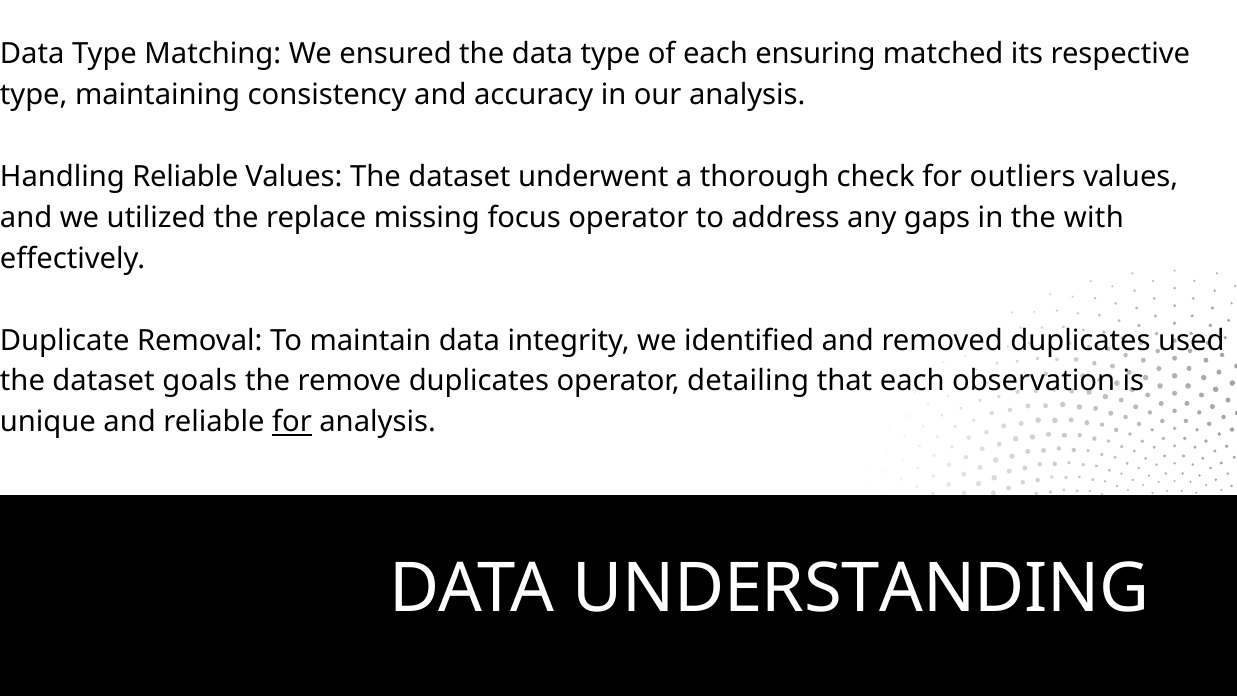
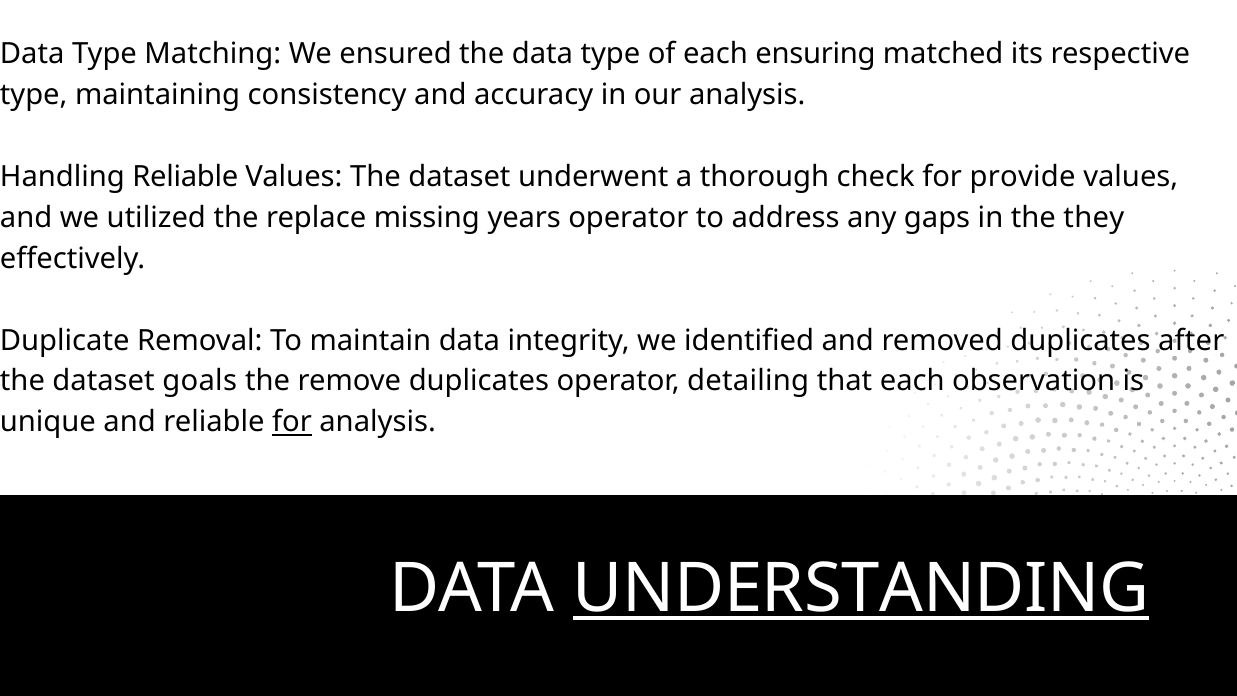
outliers: outliers -> provide
focus: focus -> years
with: with -> they
used: used -> after
UNDERSTANDING underline: none -> present
